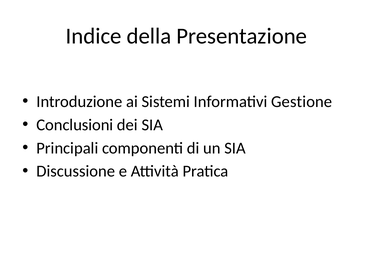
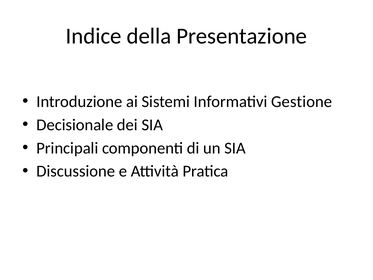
Conclusioni: Conclusioni -> Decisionale
